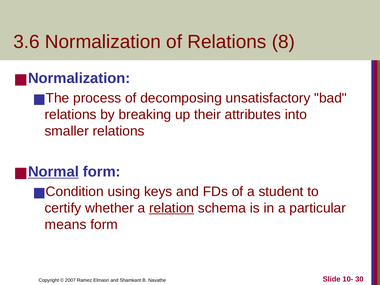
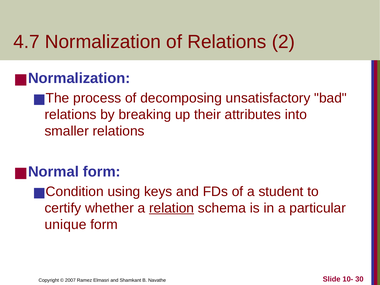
3.6: 3.6 -> 4.7
8: 8 -> 2
Normal underline: present -> none
means: means -> unique
